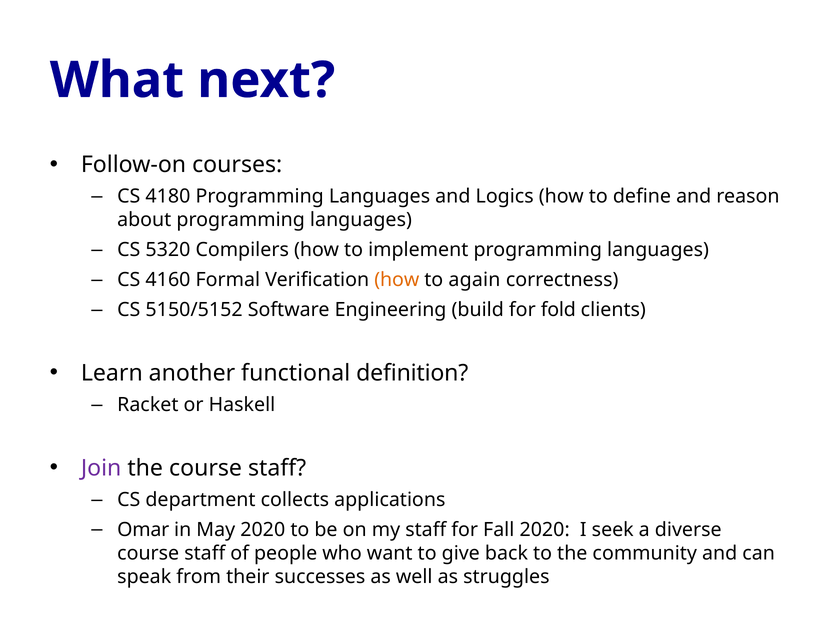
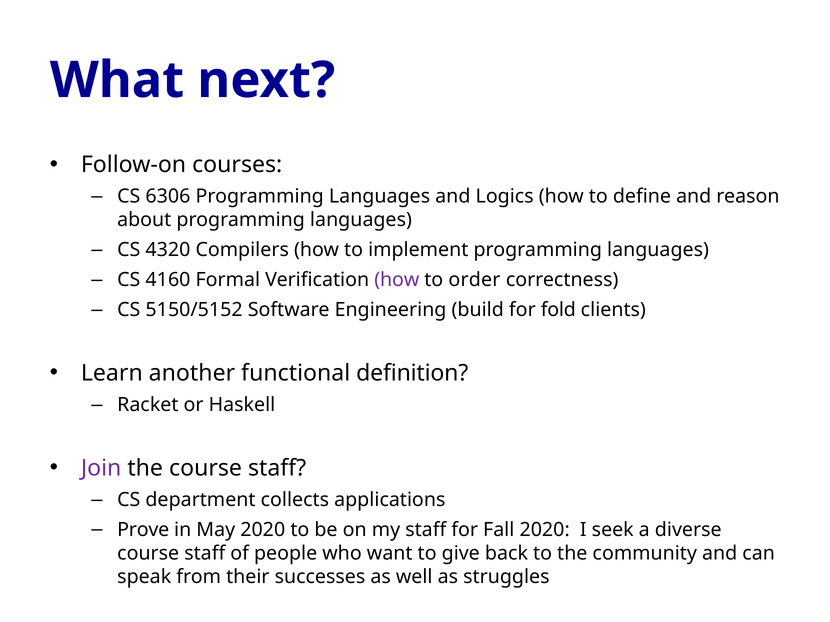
4180: 4180 -> 6306
5320: 5320 -> 4320
how at (397, 280) colour: orange -> purple
again: again -> order
Omar: Omar -> Prove
